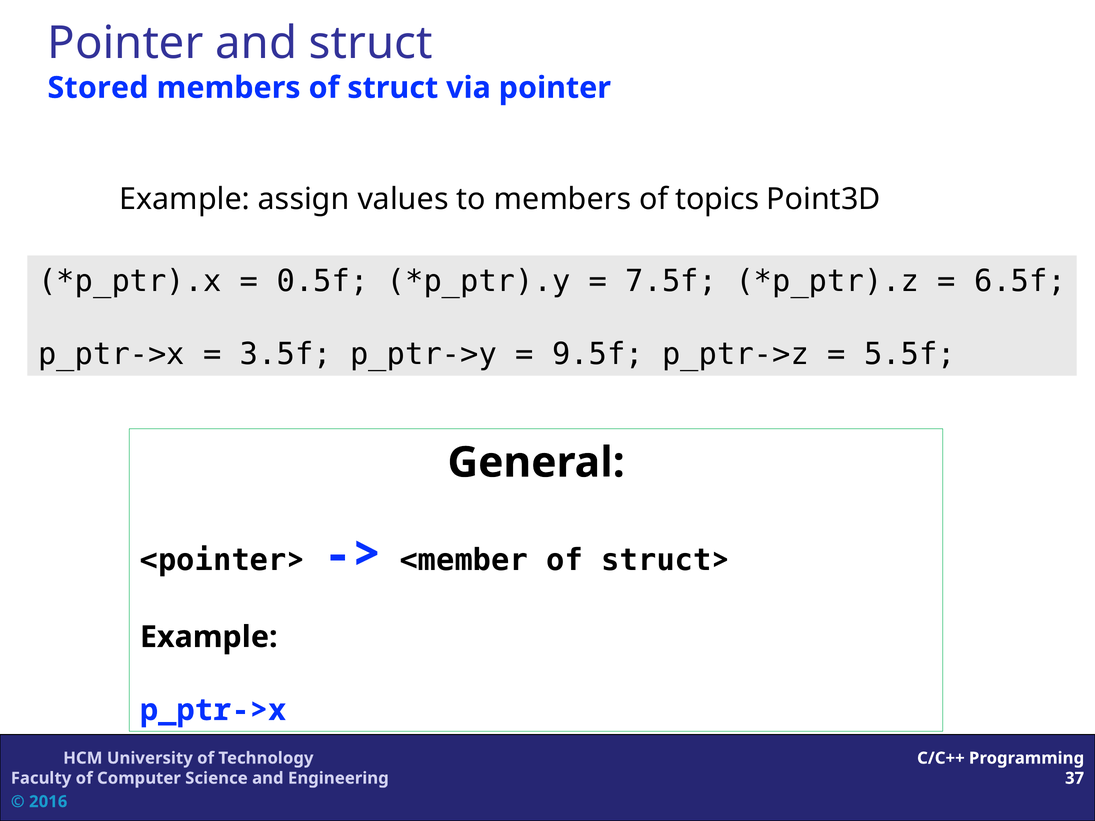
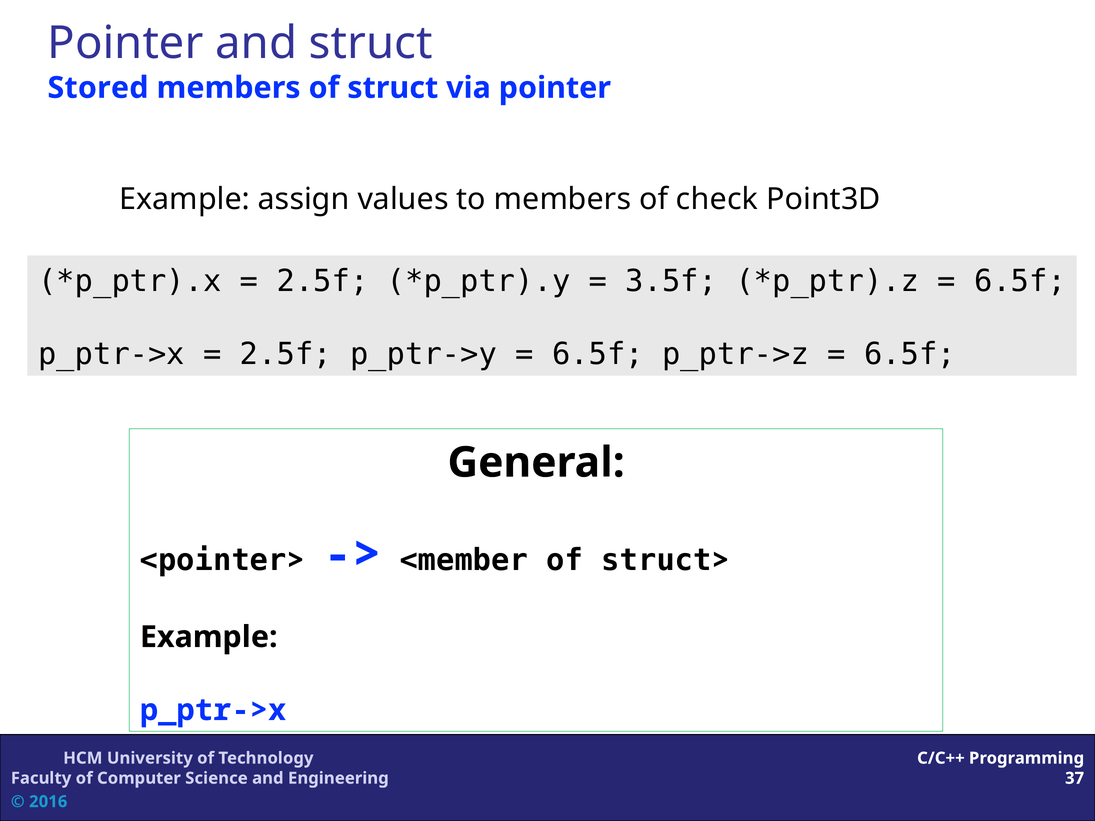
topics: topics -> check
0.5f at (323, 281): 0.5f -> 2.5f
7.5f: 7.5f -> 3.5f
3.5f at (286, 354): 3.5f -> 2.5f
9.5f at (598, 354): 9.5f -> 6.5f
5.5f at (910, 354): 5.5f -> 6.5f
